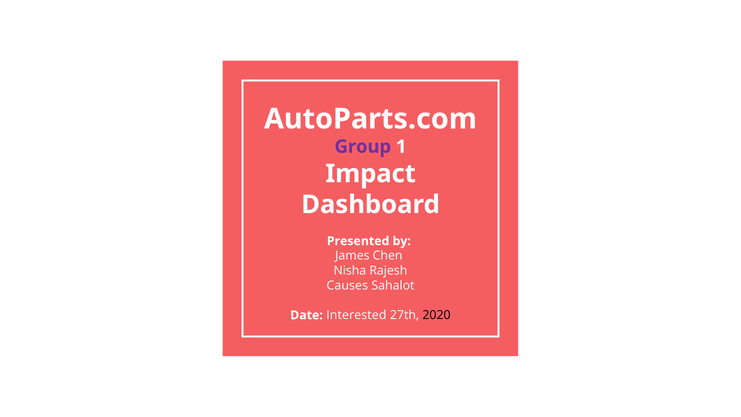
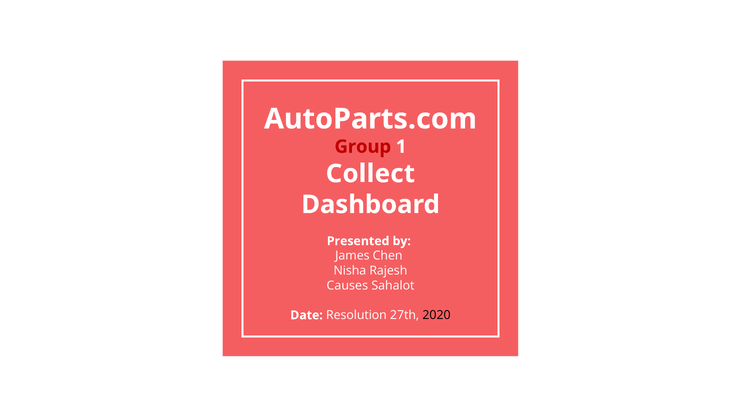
Group colour: purple -> red
Impact: Impact -> Collect
Interested: Interested -> Resolution
